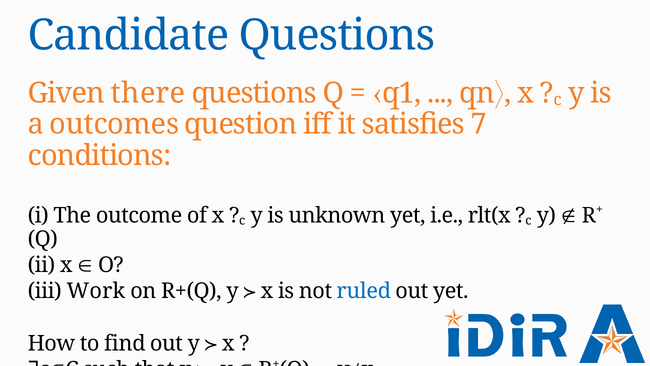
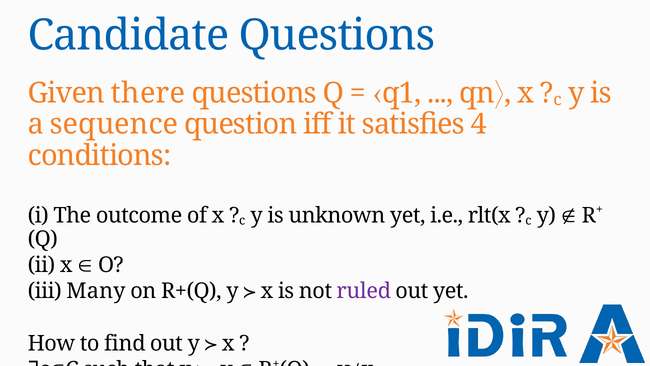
outcomes: outcomes -> sequence
7: 7 -> 4
Work: Work -> Many
ruled colour: blue -> purple
